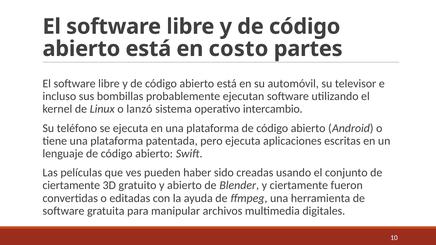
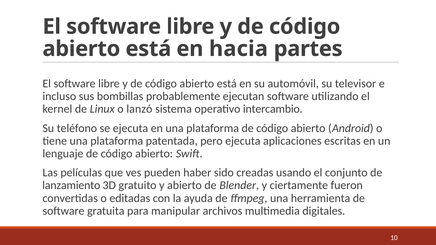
costo: costo -> hacia
ciertamente at (71, 186): ciertamente -> lanzamiento
